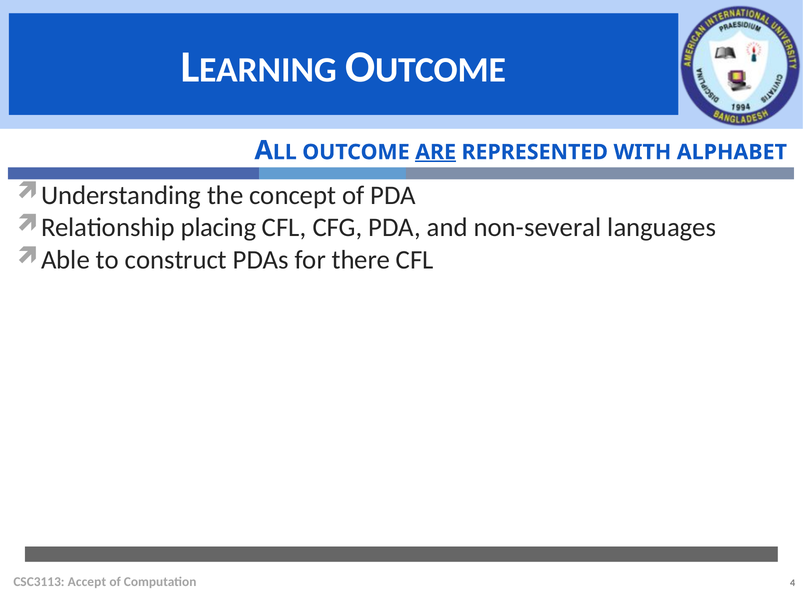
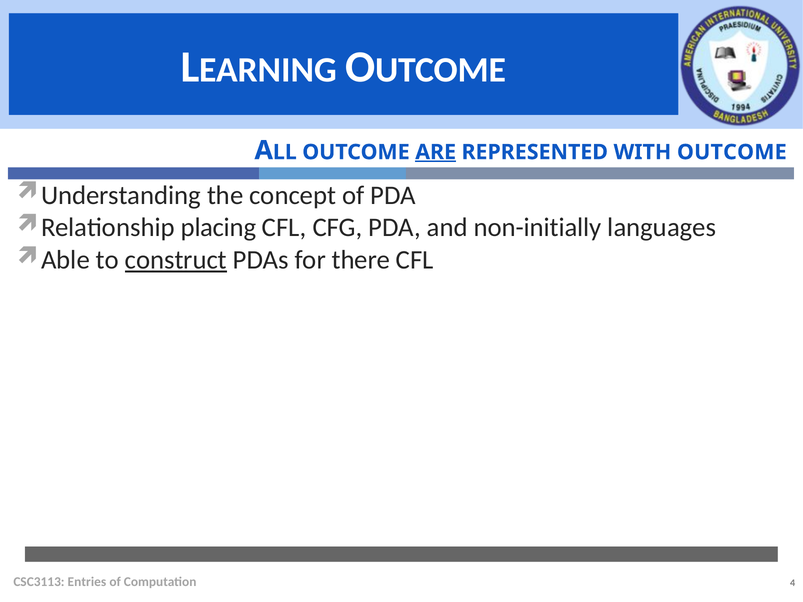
WITH ALPHABET: ALPHABET -> OUTCOME
non-several: non-several -> non-initially
construct underline: none -> present
Accept: Accept -> Entries
